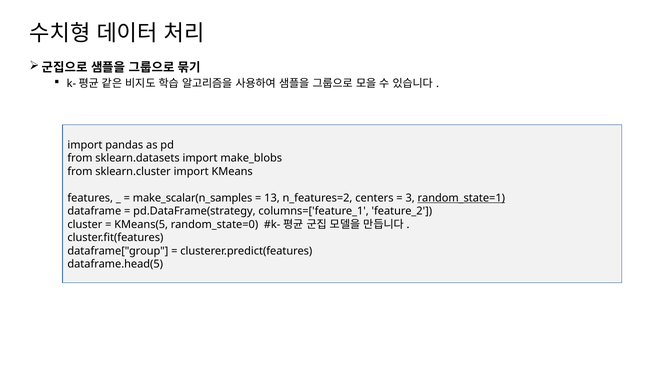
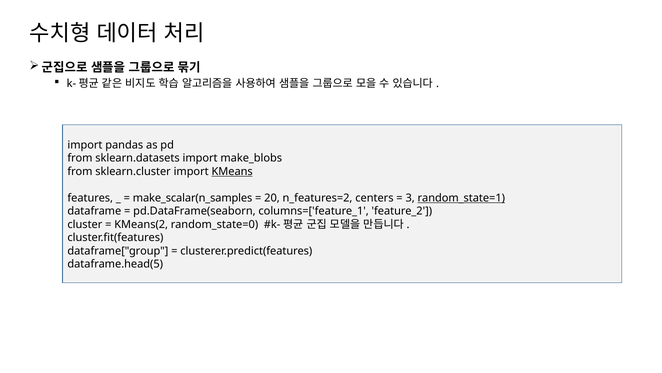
KMeans underline: none -> present
13: 13 -> 20
pd.DataFrame(strategy: pd.DataFrame(strategy -> pd.DataFrame(seaborn
KMeans(5: KMeans(5 -> KMeans(2
